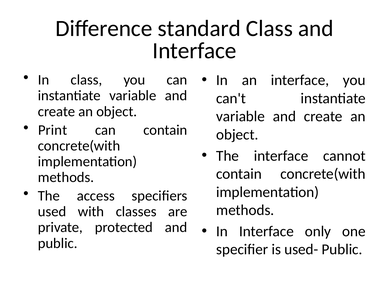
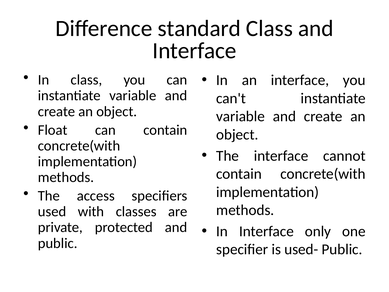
Print: Print -> Float
